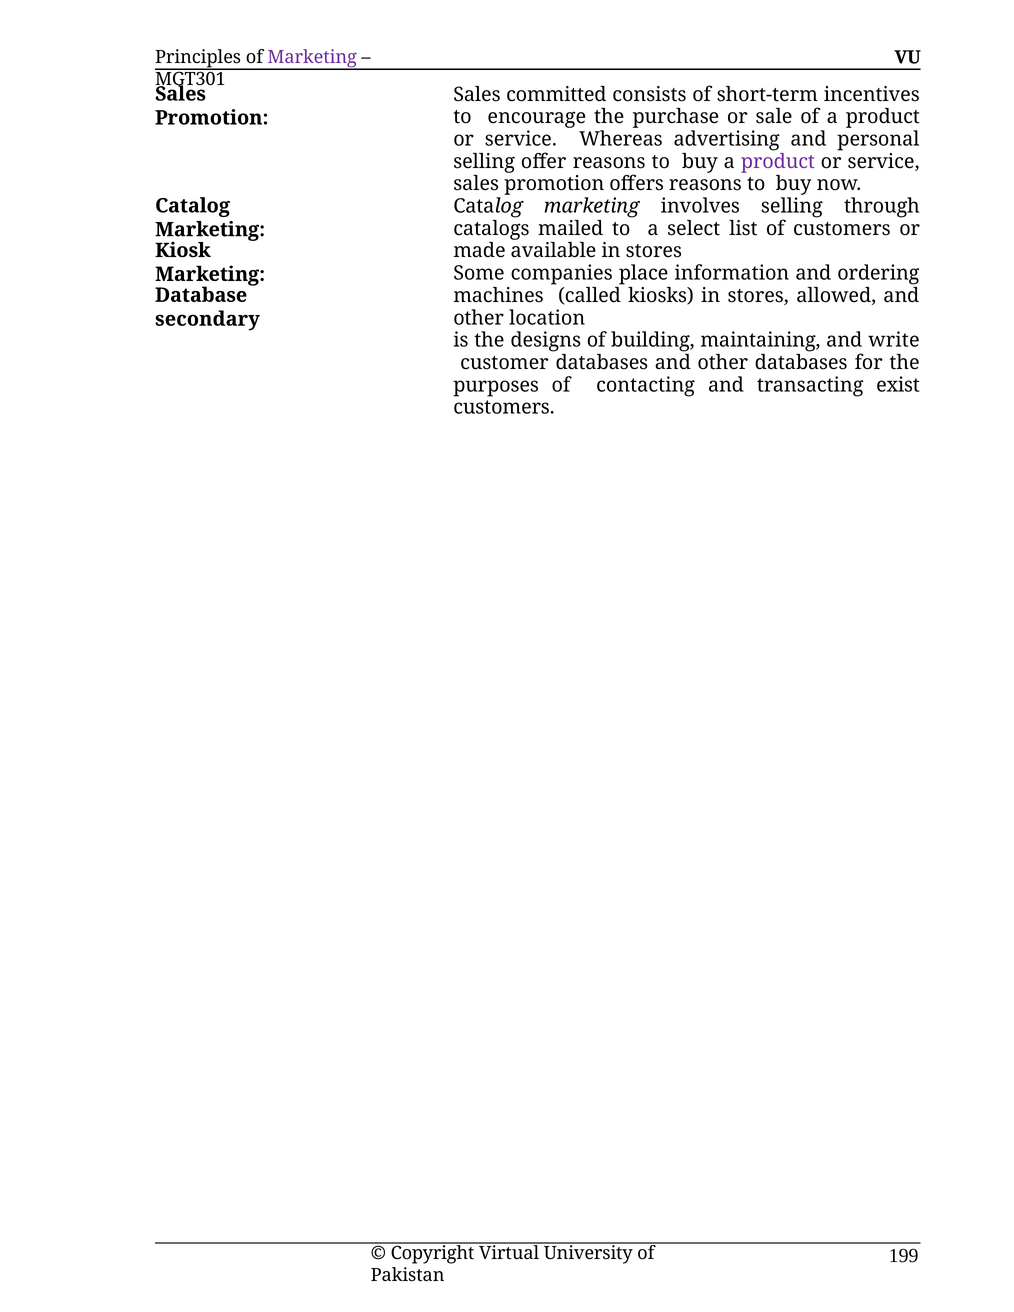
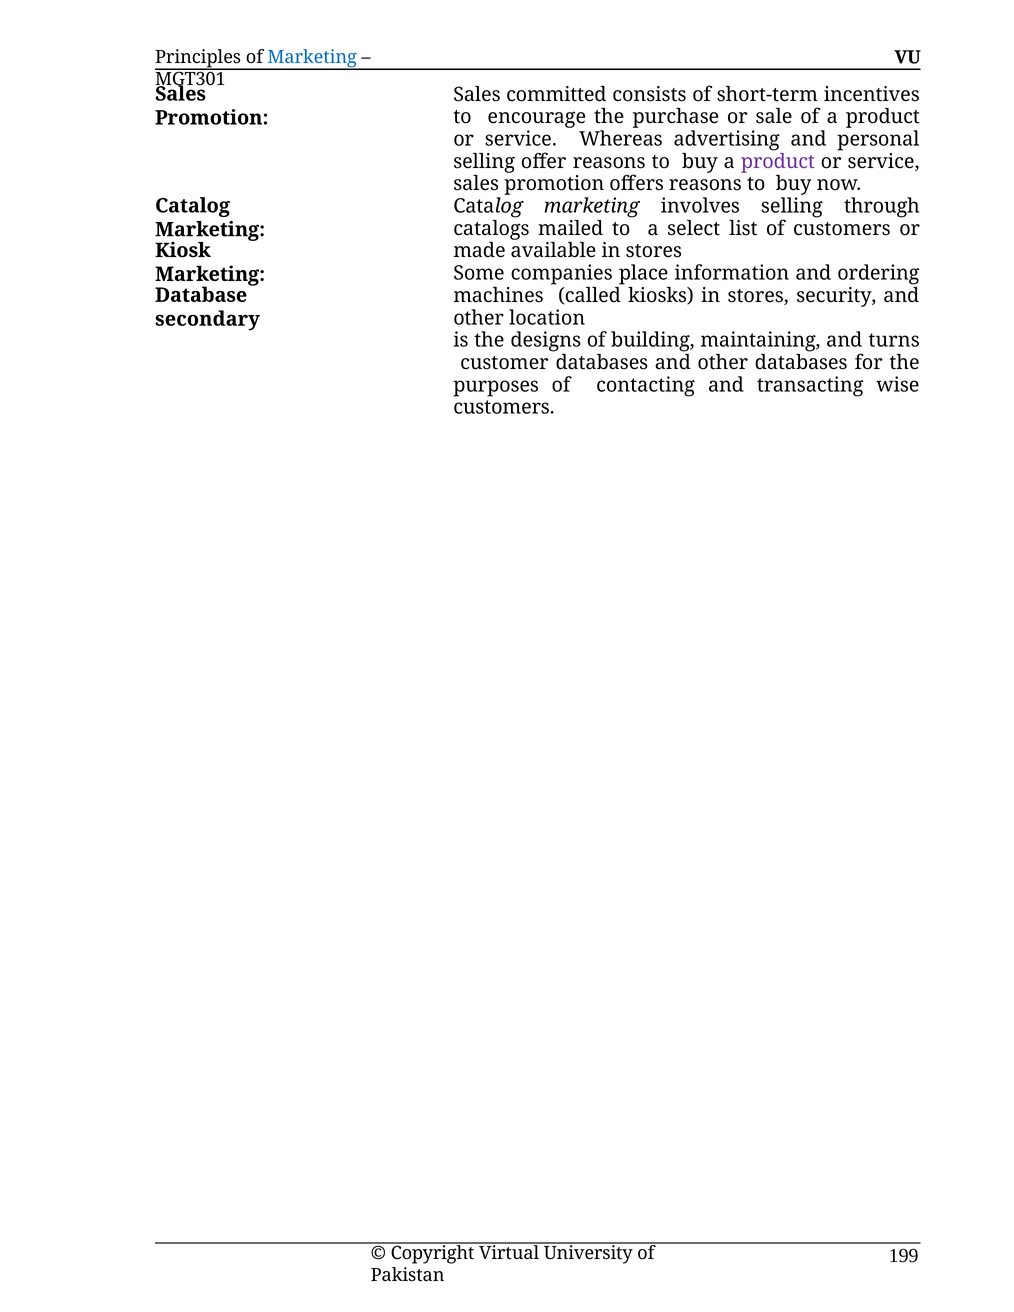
Marketing at (312, 57) colour: purple -> blue
allowed: allowed -> security
write: write -> turns
exist: exist -> wise
